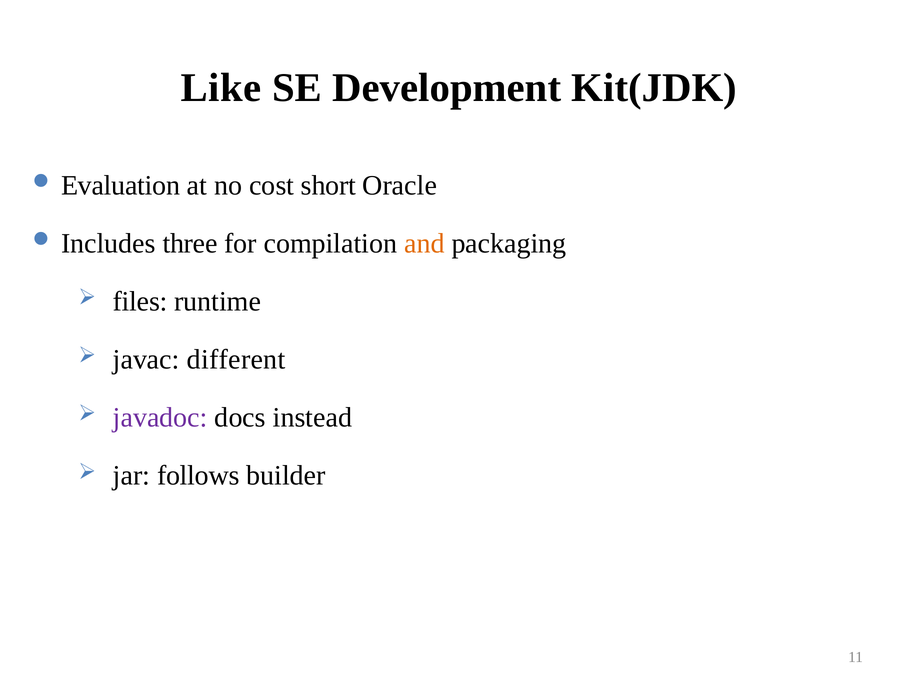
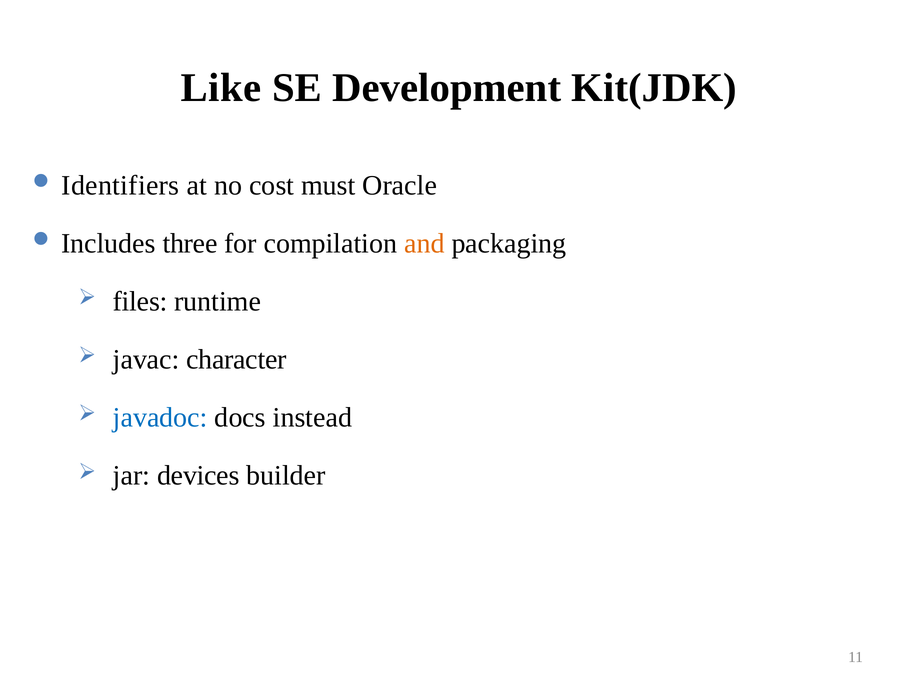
Evaluation: Evaluation -> Identifiers
short: short -> must
different: different -> character
javadoc colour: purple -> blue
follows: follows -> devices
